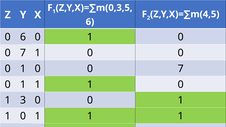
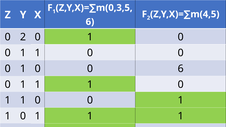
0 6: 6 -> 2
7 at (23, 53): 7 -> 1
7 at (181, 69): 7 -> 6
3 at (23, 100): 3 -> 1
